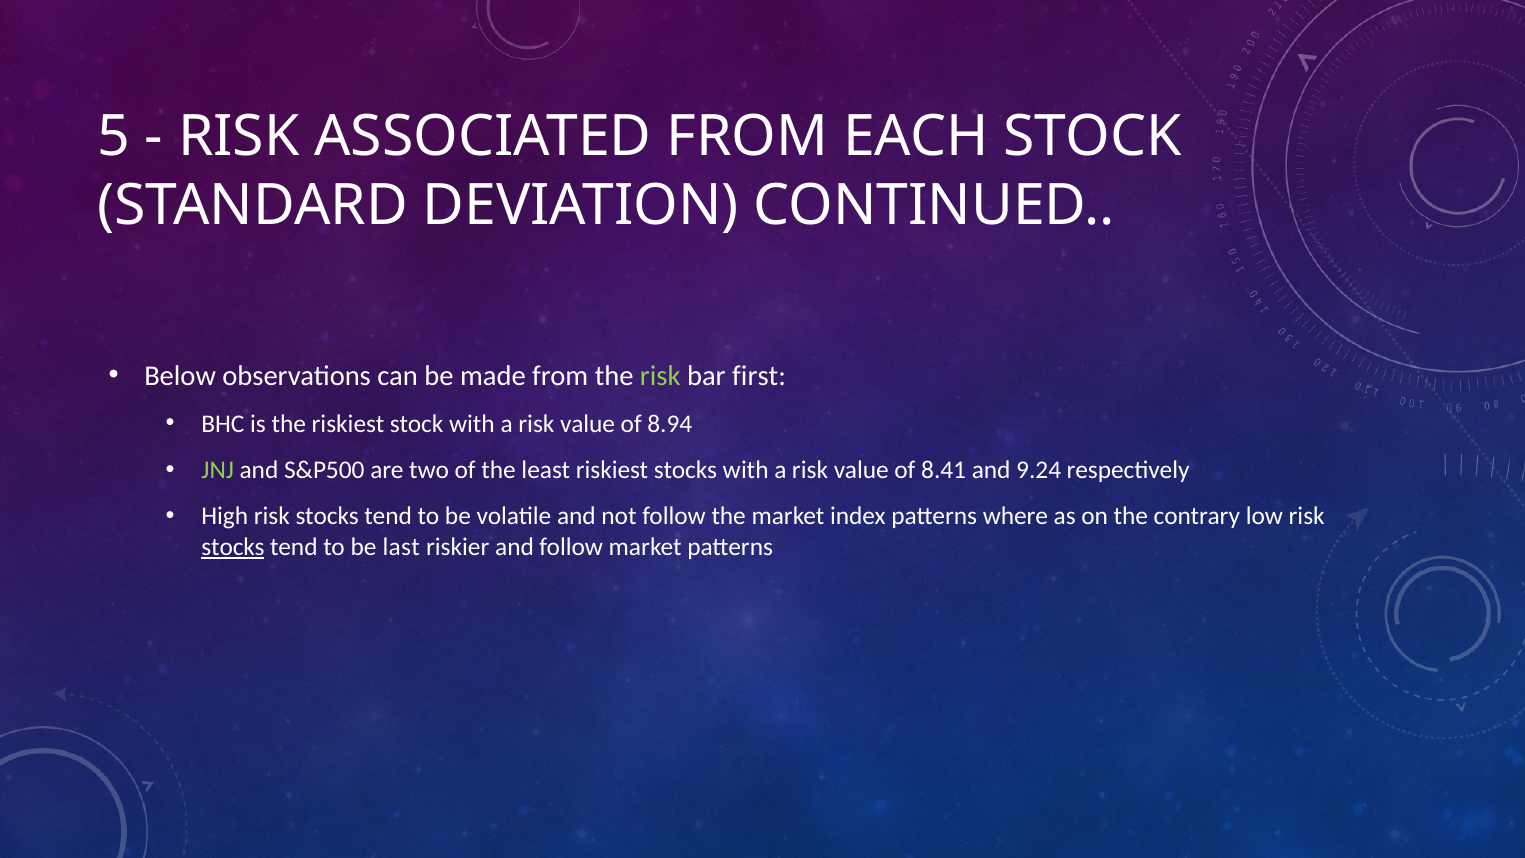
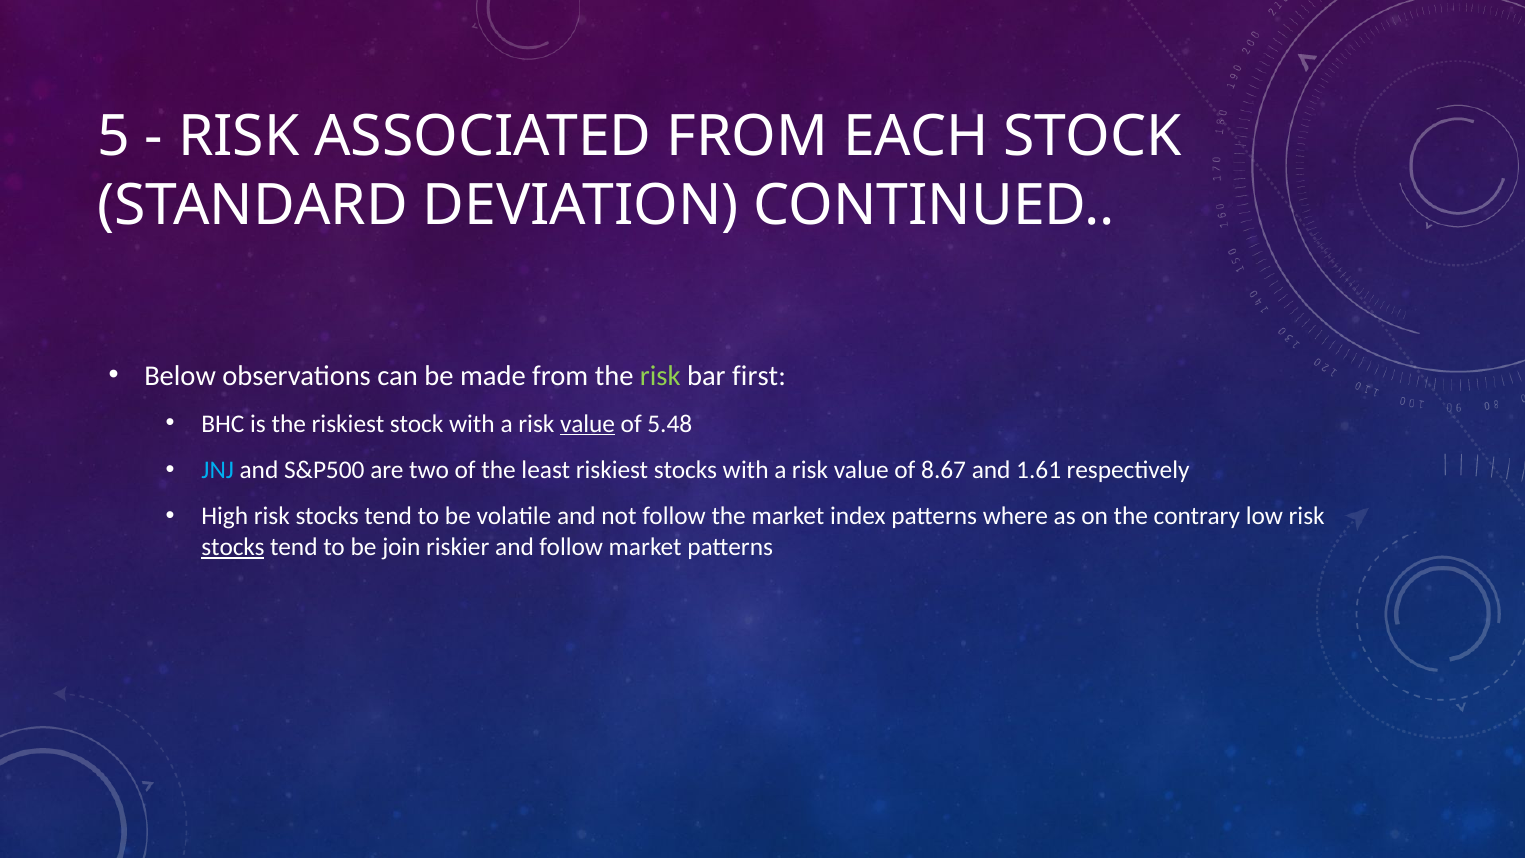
value at (588, 424) underline: none -> present
8.94: 8.94 -> 5.48
JNJ colour: light green -> light blue
8.41: 8.41 -> 8.67
9.24: 9.24 -> 1.61
last: last -> join
